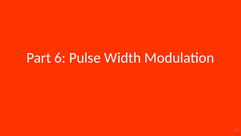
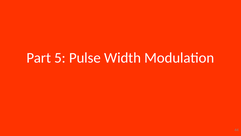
6: 6 -> 5
